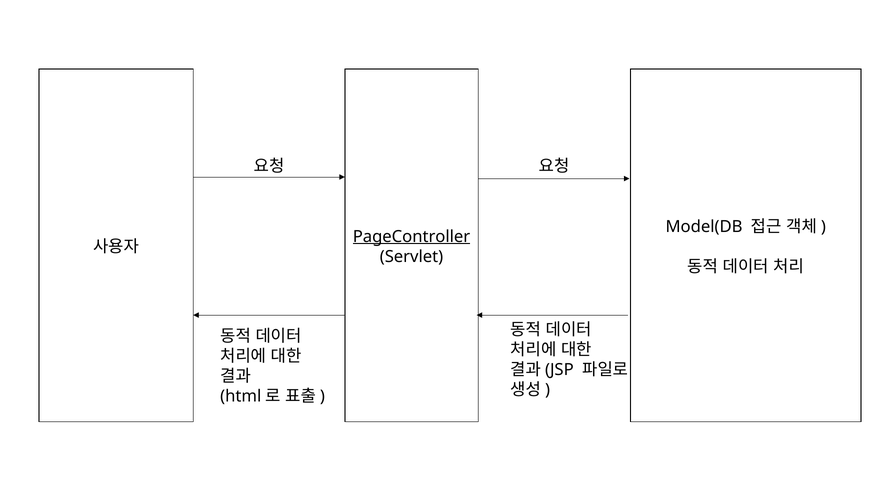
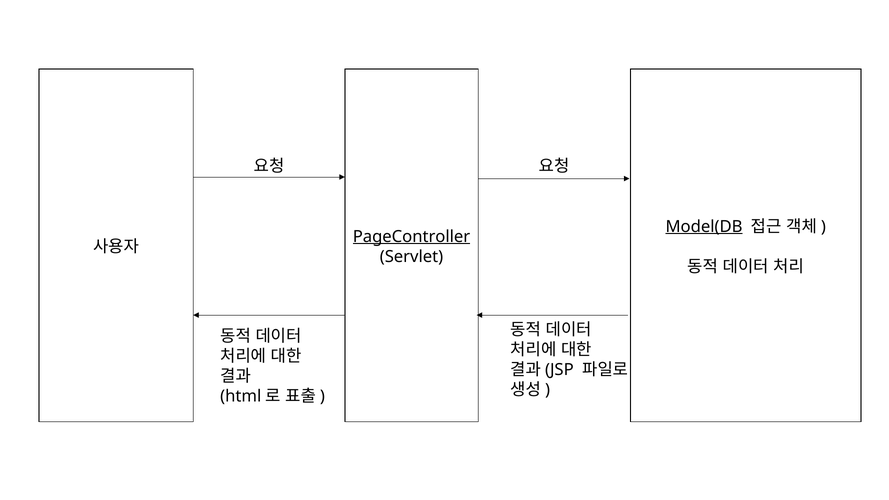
Model(DB underline: none -> present
